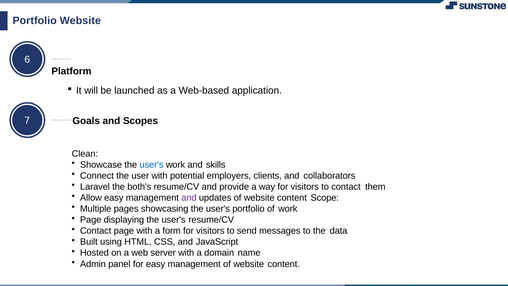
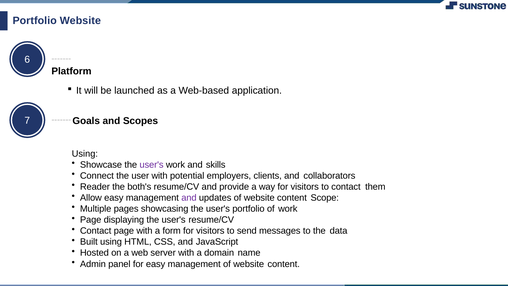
Clean at (85, 154): Clean -> Using
user's at (152, 165) colour: blue -> purple
Laravel: Laravel -> Reader
